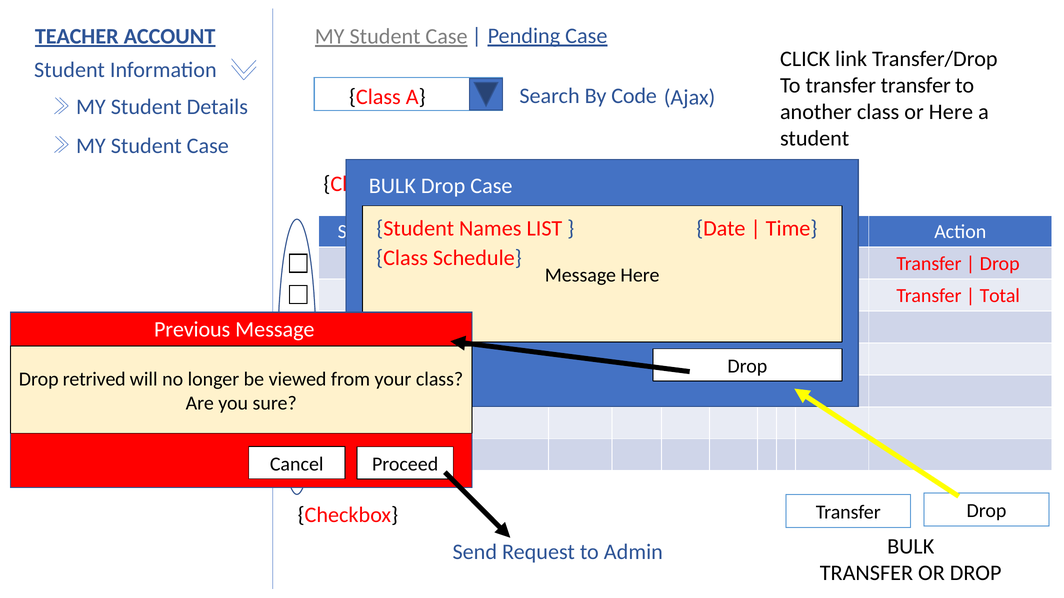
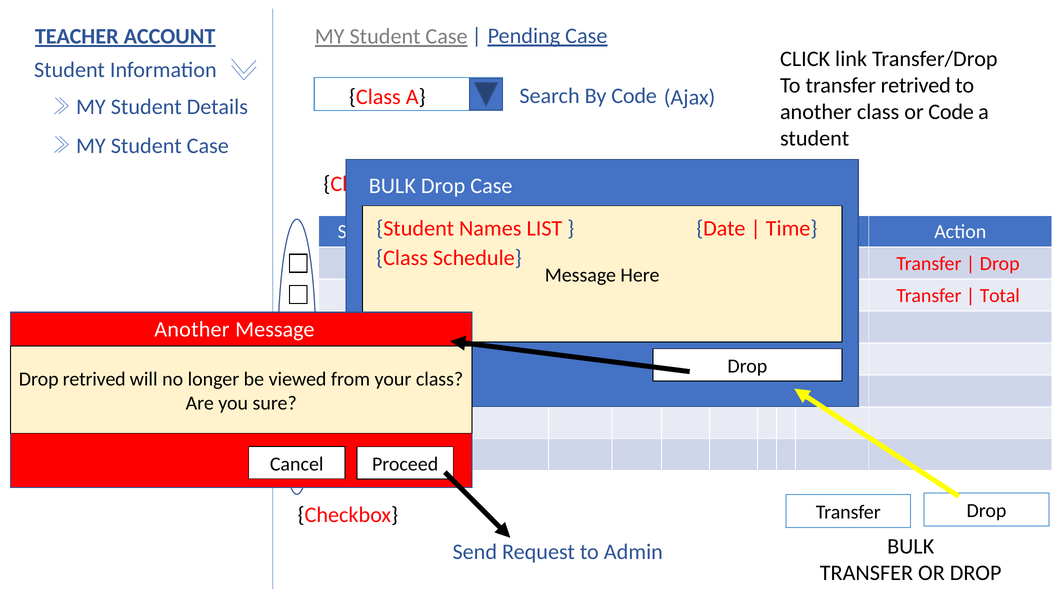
transfer transfer: transfer -> retrived
or Here: Here -> Code
Previous at (192, 330): Previous -> Another
